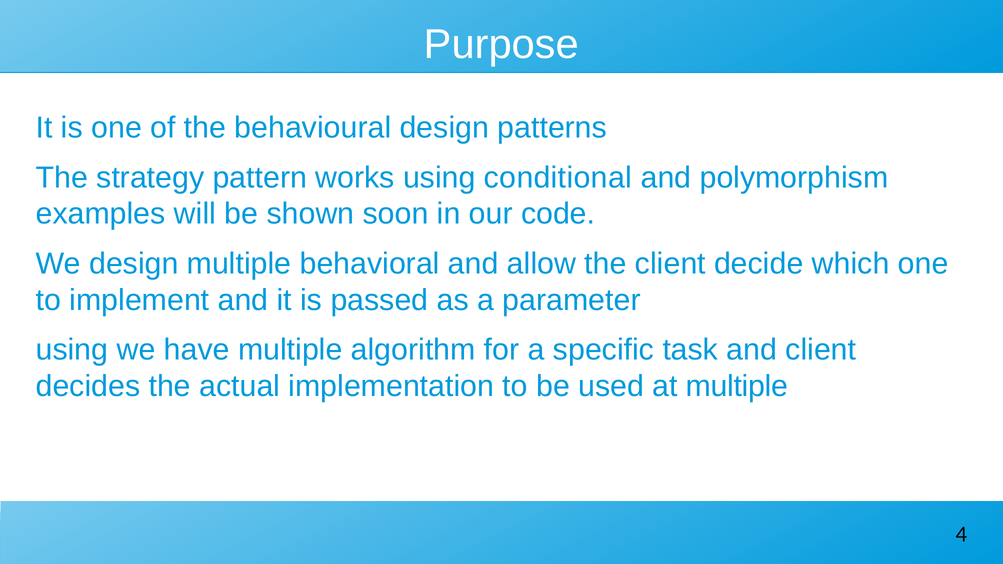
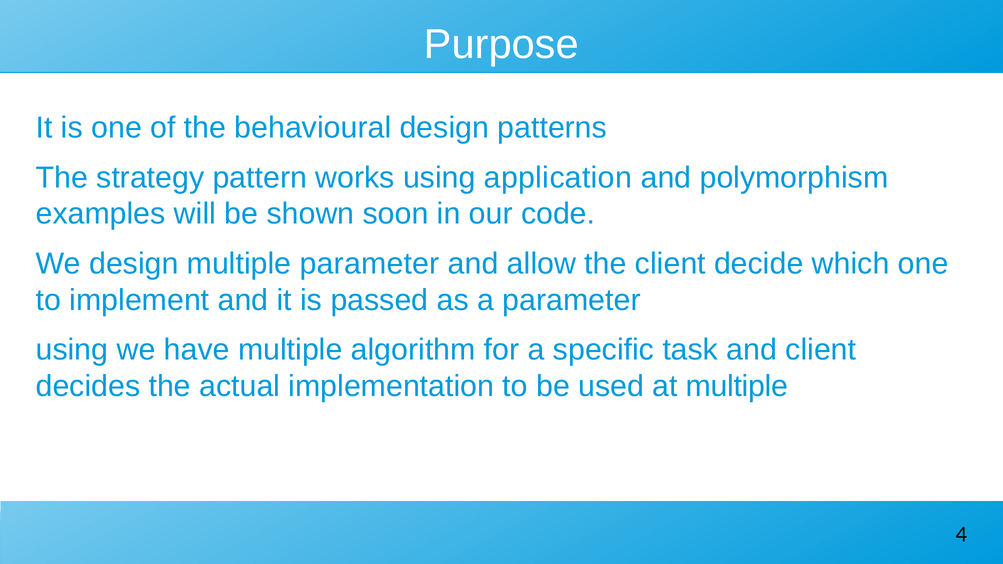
conditional: conditional -> application
multiple behavioral: behavioral -> parameter
